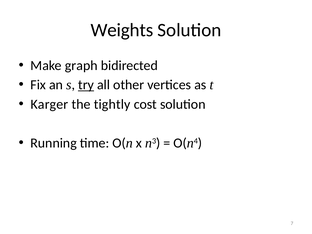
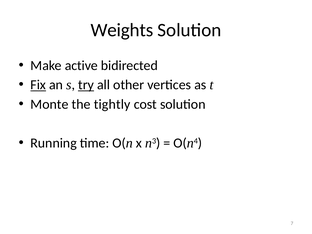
graph: graph -> active
Fix underline: none -> present
Karger: Karger -> Monte
